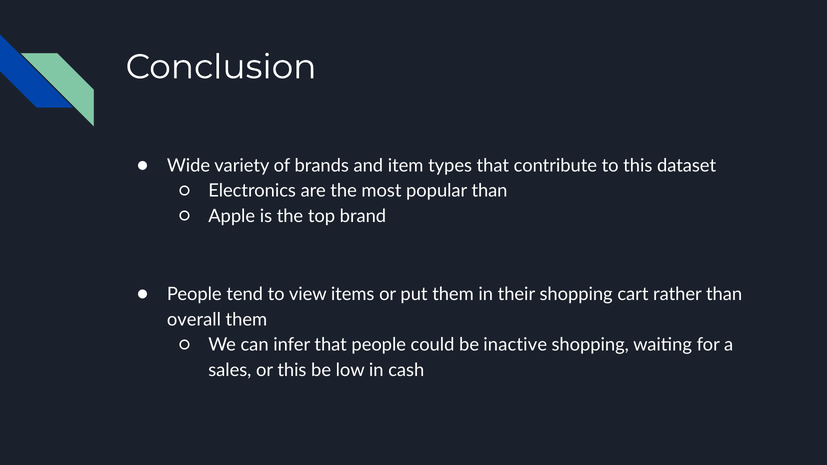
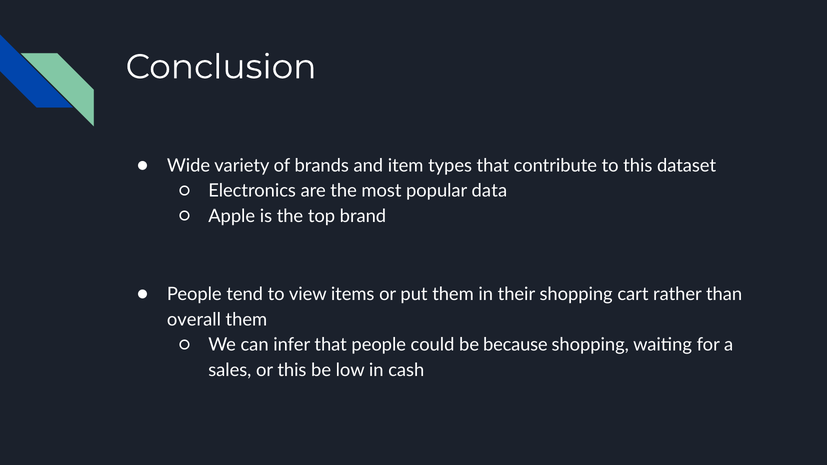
popular than: than -> data
inactive: inactive -> because
